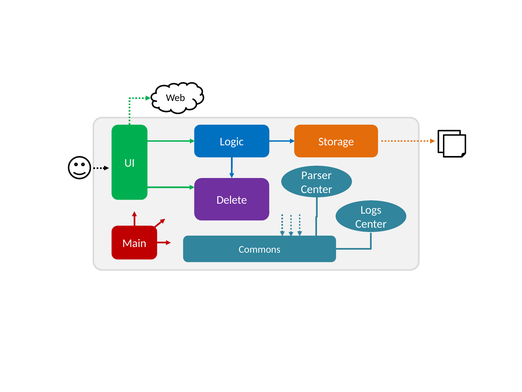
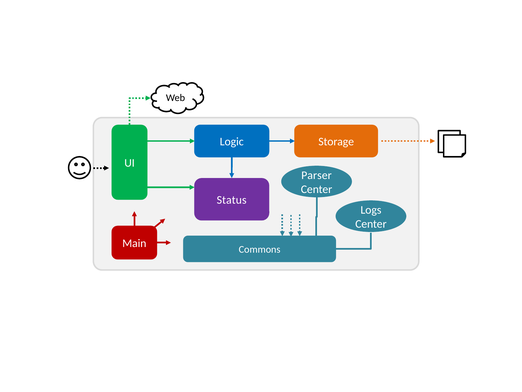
Delete: Delete -> Status
